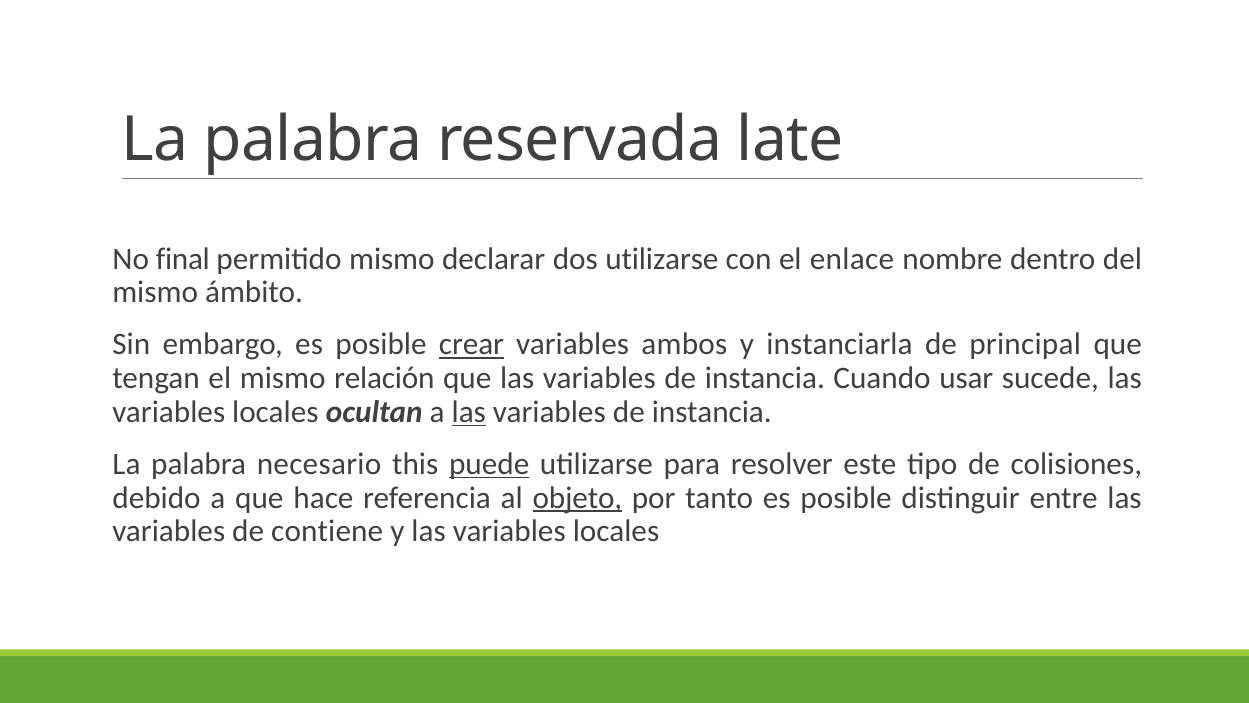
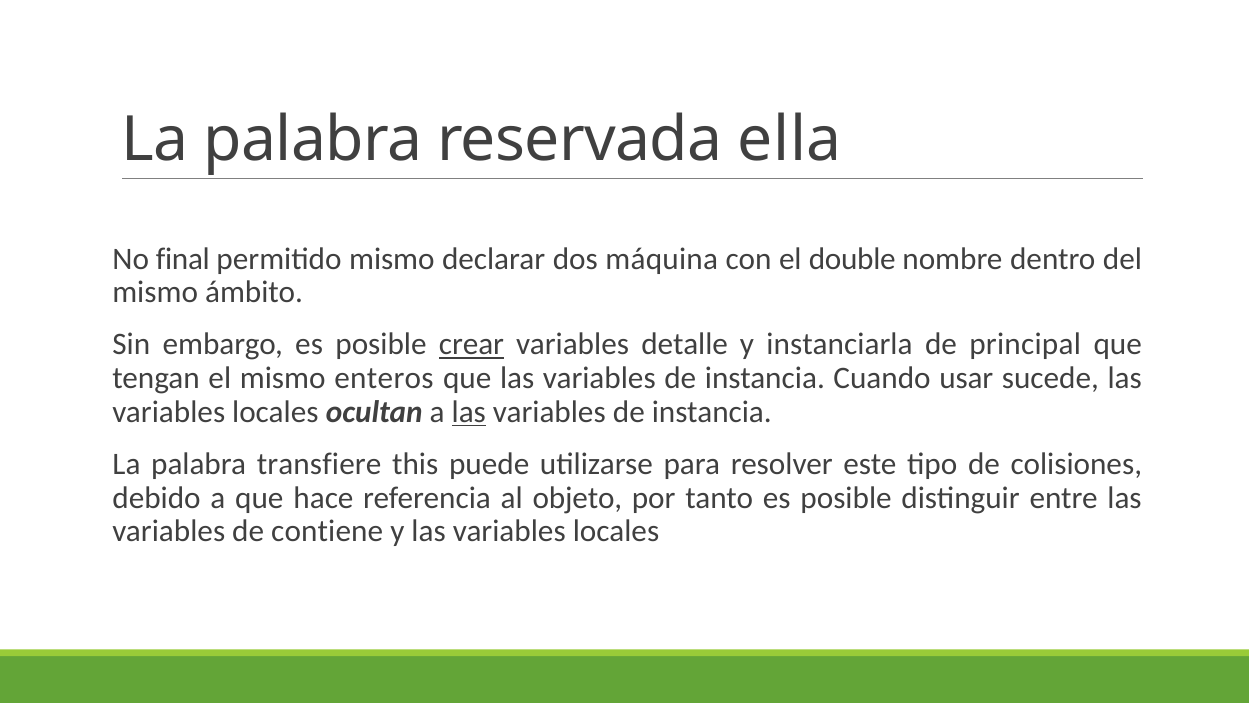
late: late -> ella
dos utilizarse: utilizarse -> máquina
enlace: enlace -> double
ambos: ambos -> detalle
relación: relación -> enteros
necesario: necesario -> transfiere
puede underline: present -> none
objeto underline: present -> none
